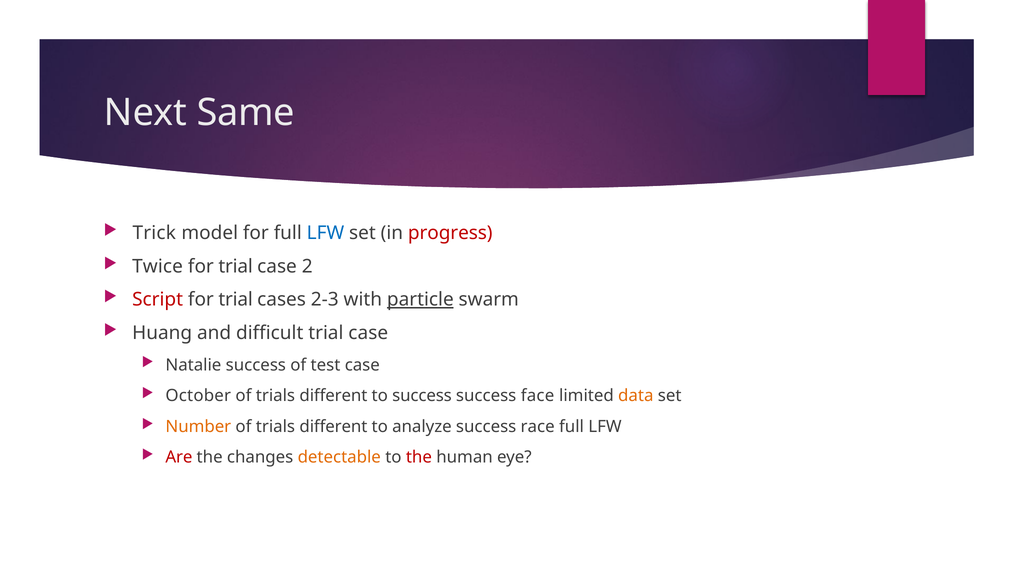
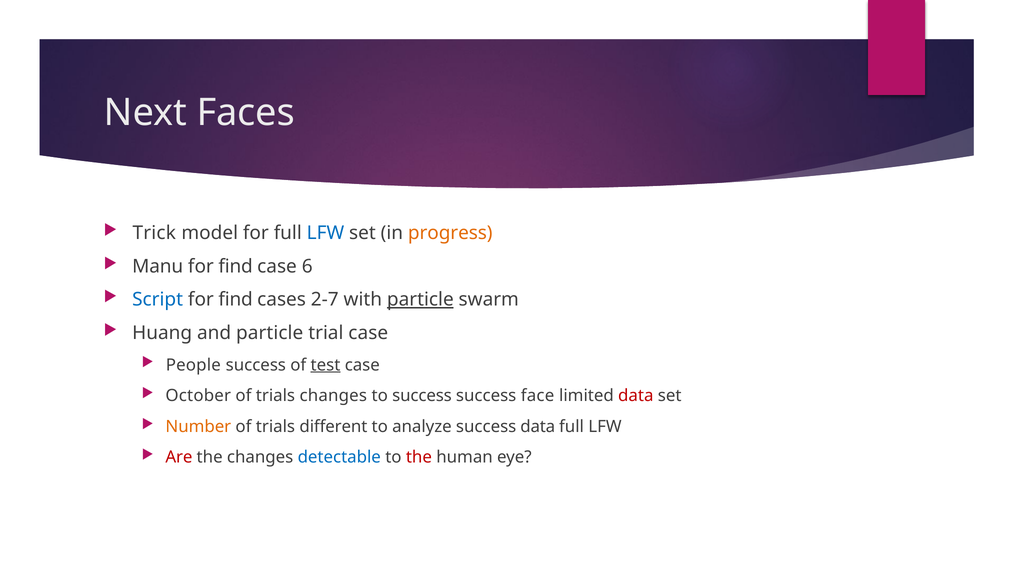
Same: Same -> Faces
progress colour: red -> orange
Twice: Twice -> Manu
trial at (236, 266): trial -> find
2: 2 -> 6
Script colour: red -> blue
trial at (236, 300): trial -> find
2-3: 2-3 -> 2-7
and difficult: difficult -> particle
Natalie: Natalie -> People
test underline: none -> present
different at (333, 396): different -> changes
data at (636, 396) colour: orange -> red
success race: race -> data
detectable colour: orange -> blue
